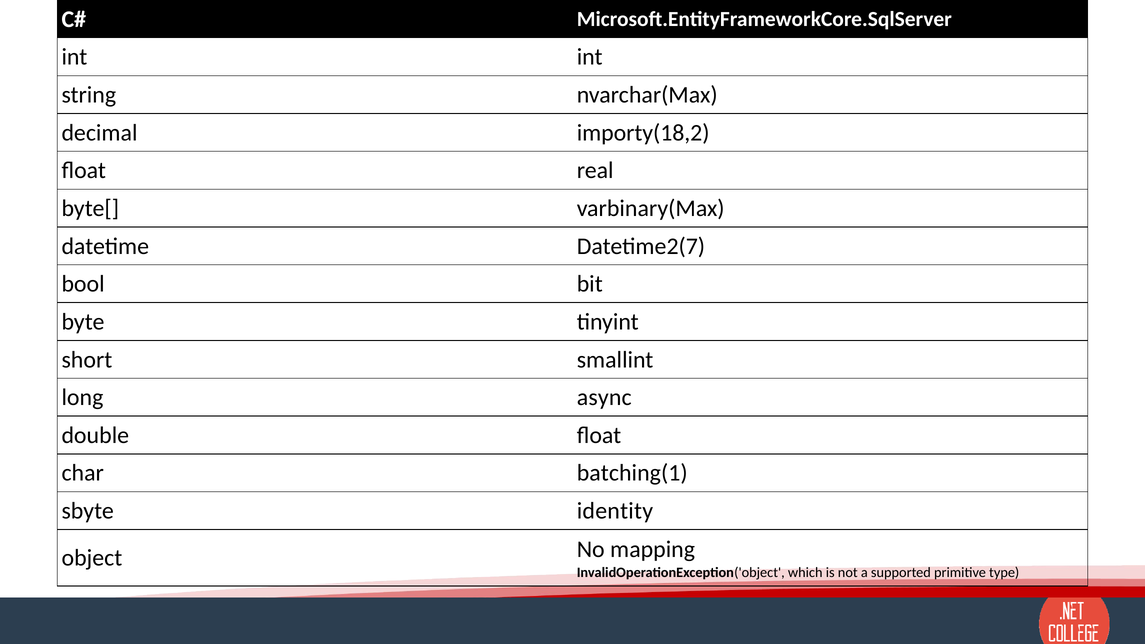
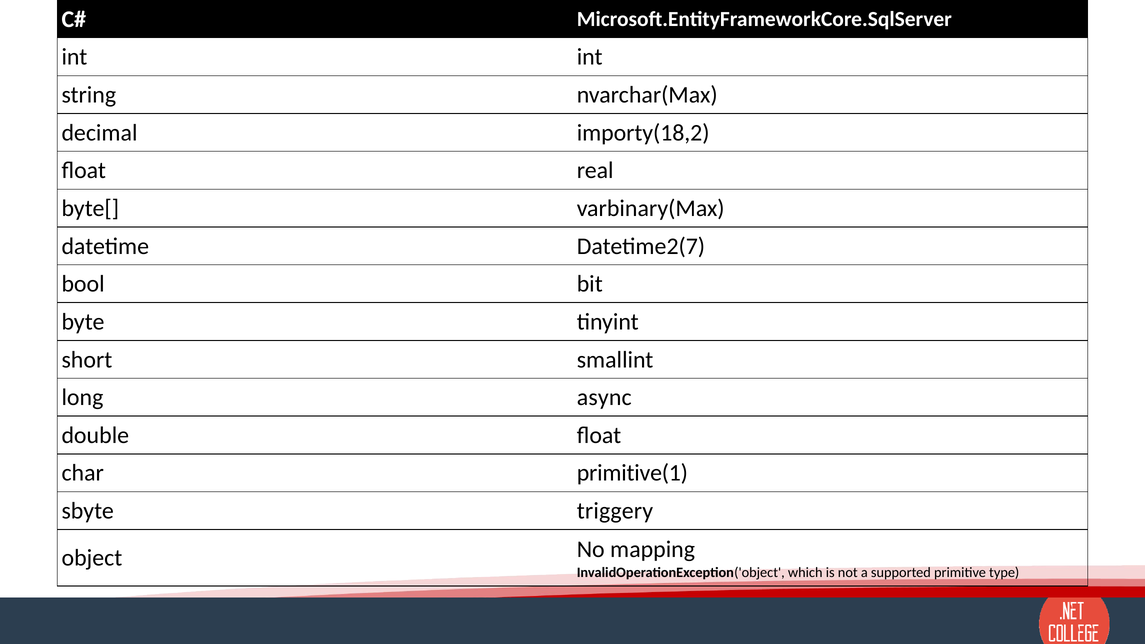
batching(1: batching(1 -> primitive(1
identity: identity -> triggery
